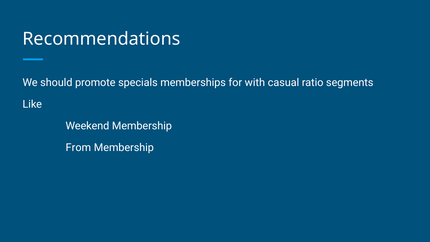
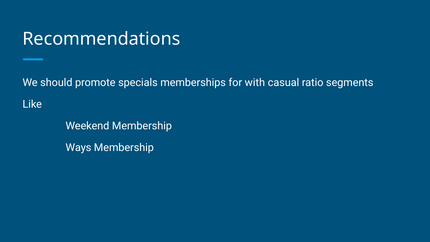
From: From -> Ways
